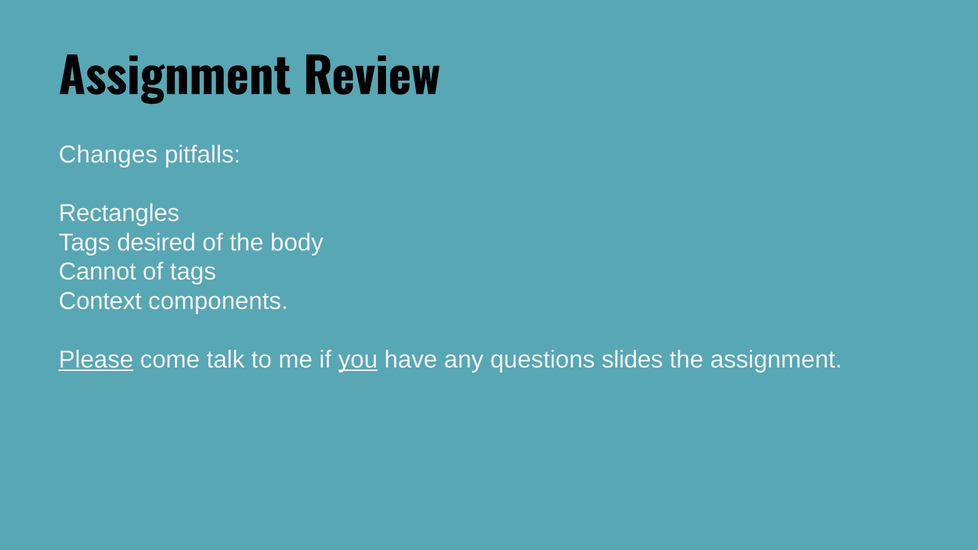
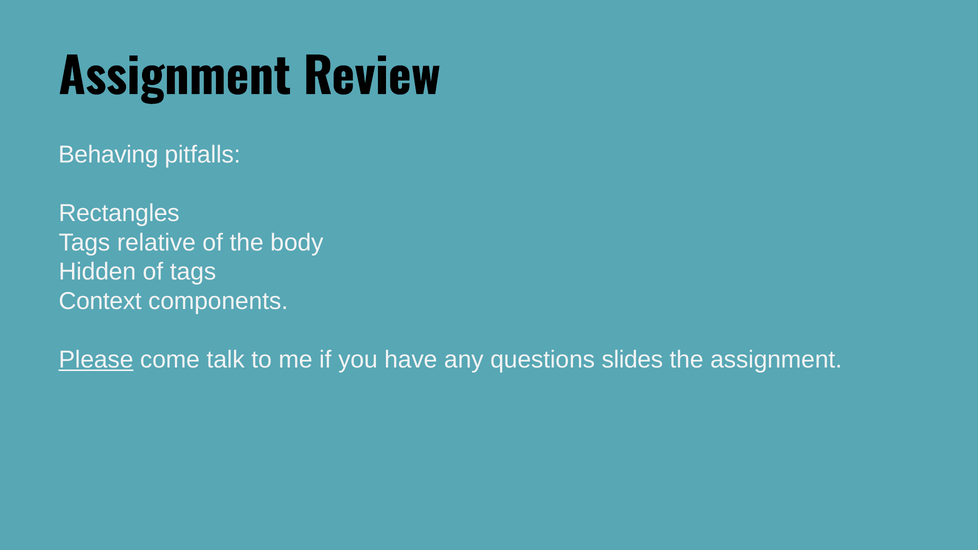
Changes: Changes -> Behaving
desired: desired -> relative
Cannot: Cannot -> Hidden
you underline: present -> none
